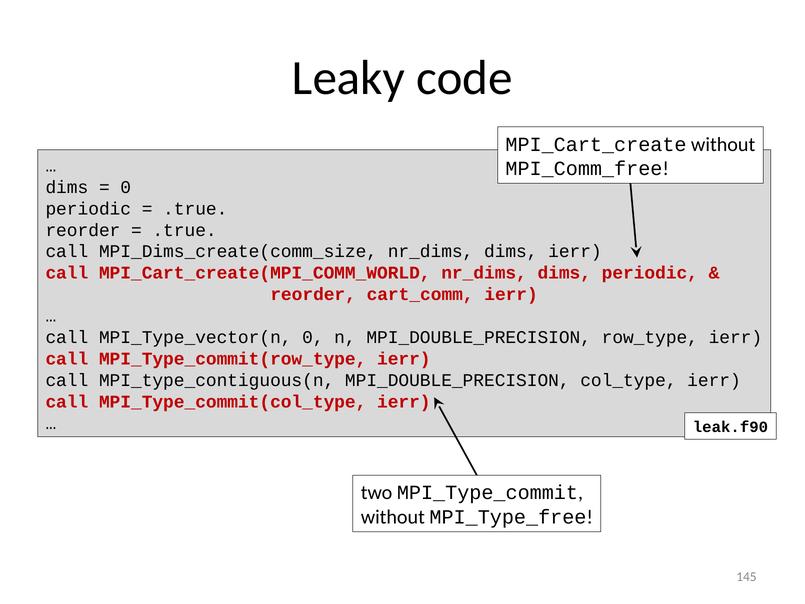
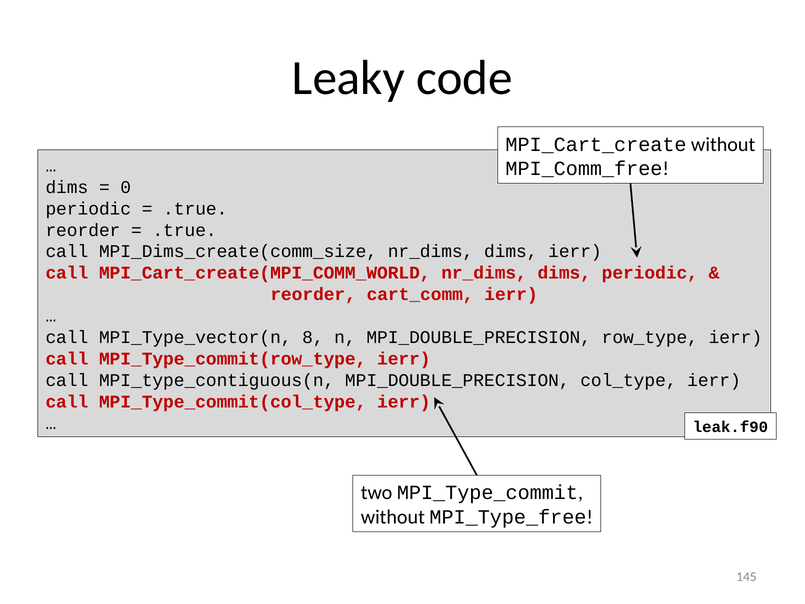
MPI_Type_vector(n 0: 0 -> 8
